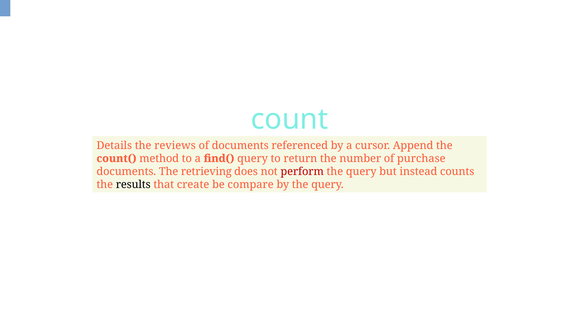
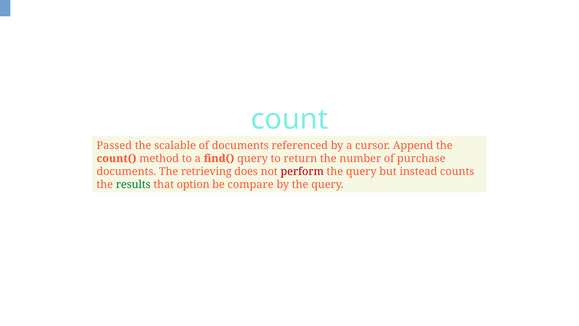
Details: Details -> Passed
reviews: reviews -> scalable
results colour: black -> green
create: create -> option
